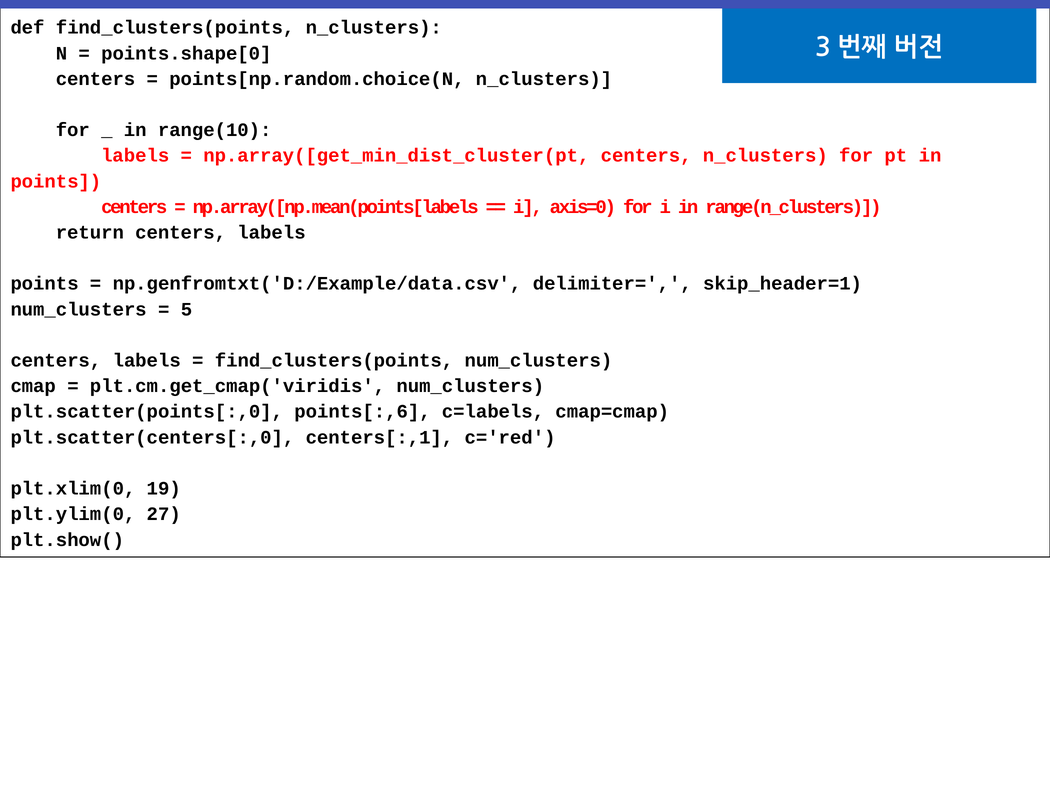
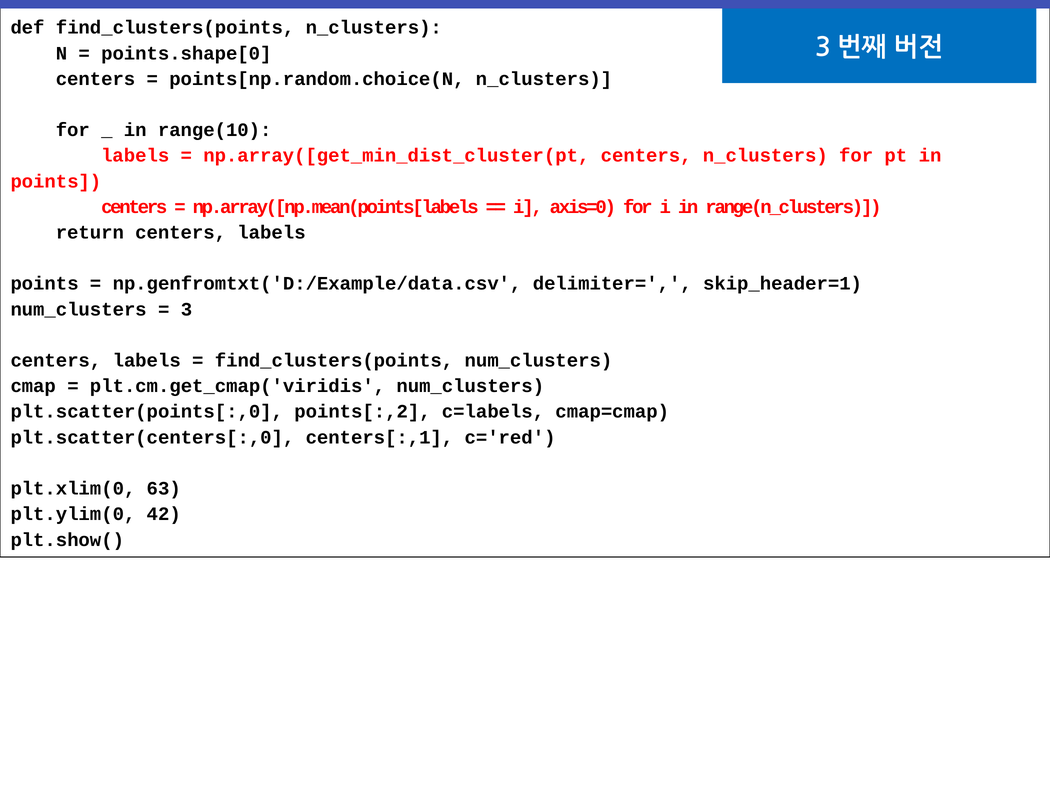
5: 5 -> 3
points[:,6: points[:,6 -> points[:,2
19: 19 -> 63
27: 27 -> 42
